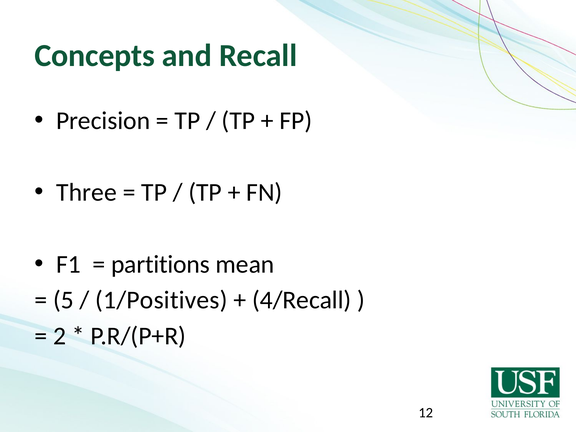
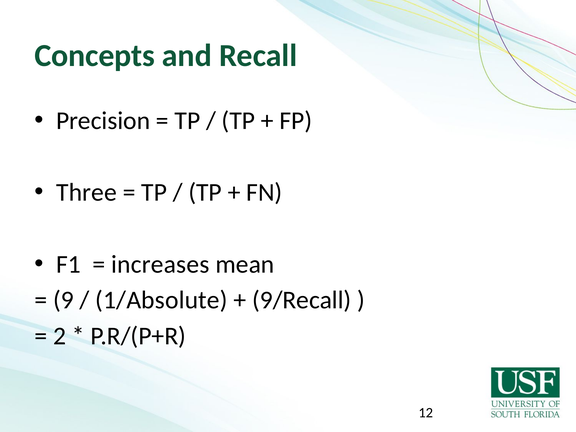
partitions: partitions -> increases
5: 5 -> 9
1/Positives: 1/Positives -> 1/Absolute
4/Recall: 4/Recall -> 9/Recall
